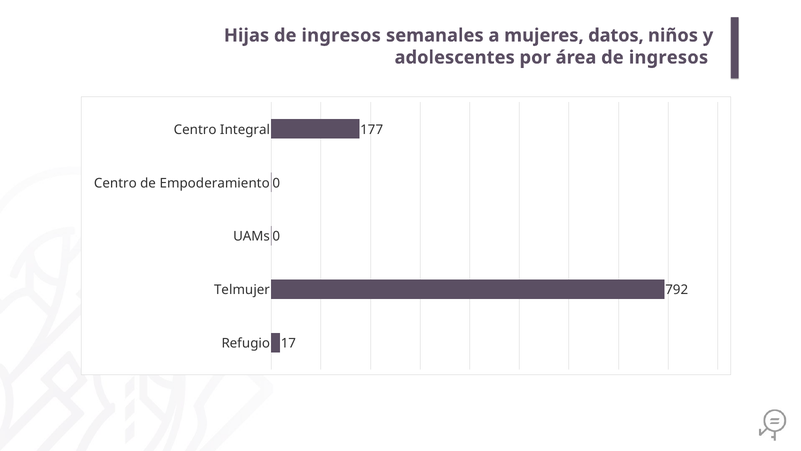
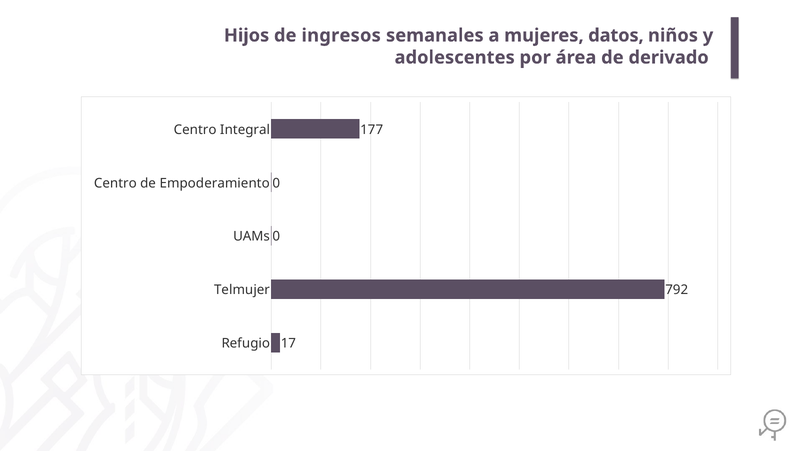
Hijas: Hijas -> Hijos
área de ingresos: ingresos -> derivado
